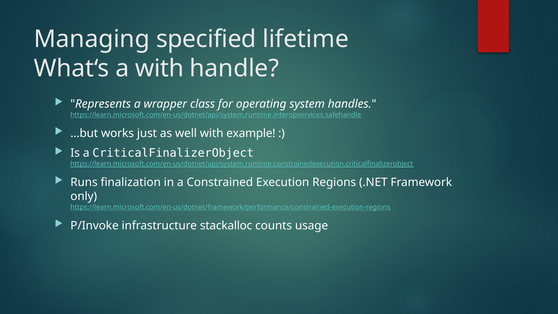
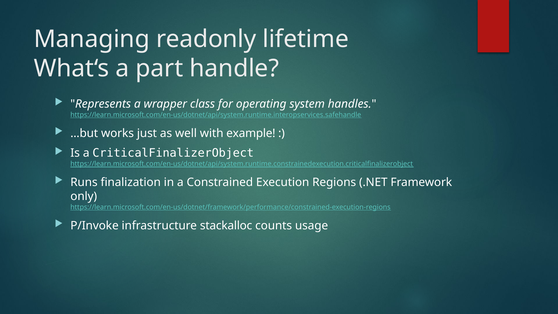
specified: specified -> readonly
a with: with -> part
